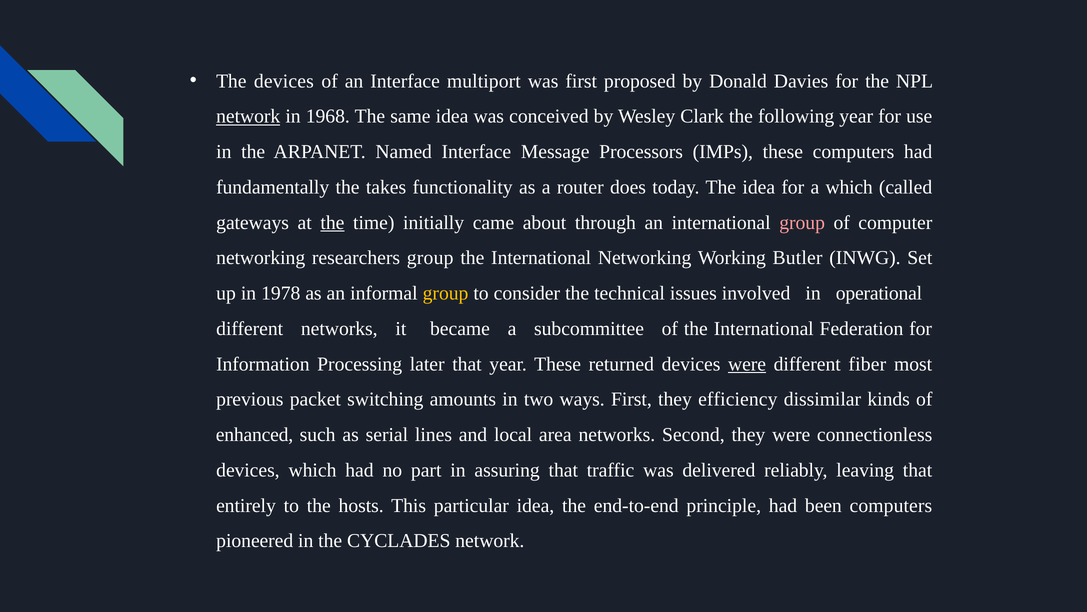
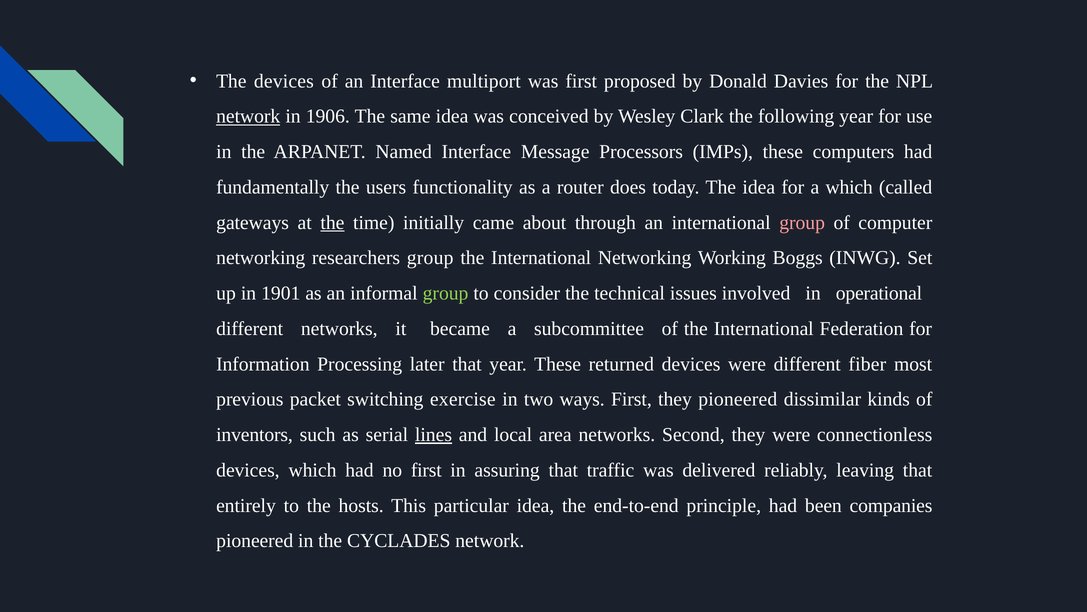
1968: 1968 -> 1906
takes: takes -> users
Butler: Butler -> Boggs
1978: 1978 -> 1901
group at (446, 293) colour: yellow -> light green
were at (747, 364) underline: present -> none
amounts: amounts -> exercise
they efficiency: efficiency -> pioneered
enhanced: enhanced -> inventors
lines underline: none -> present
no part: part -> first
been computers: computers -> companies
